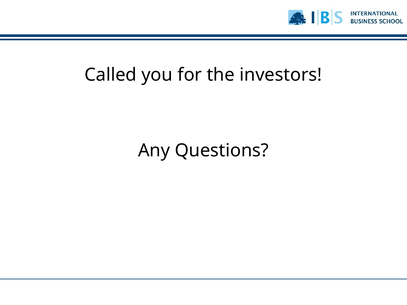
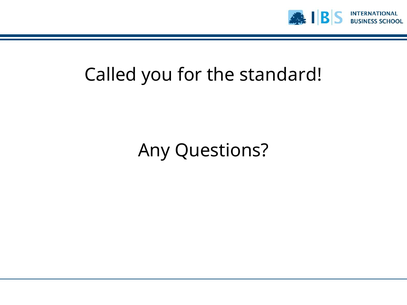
investors: investors -> standard
